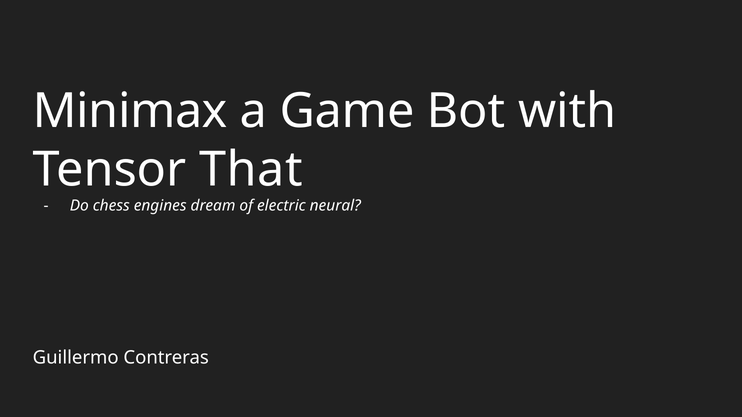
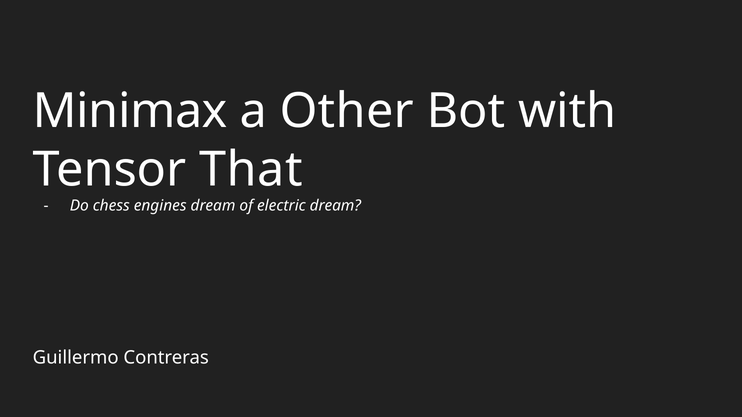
Game: Game -> Other
electric neural: neural -> dream
